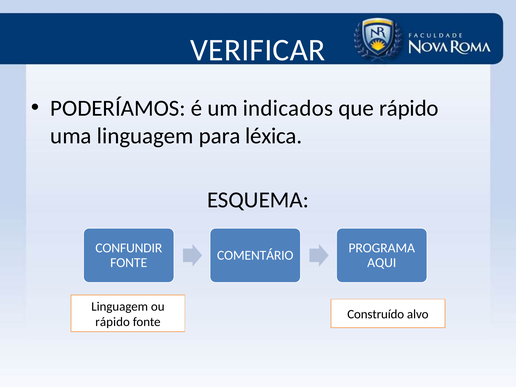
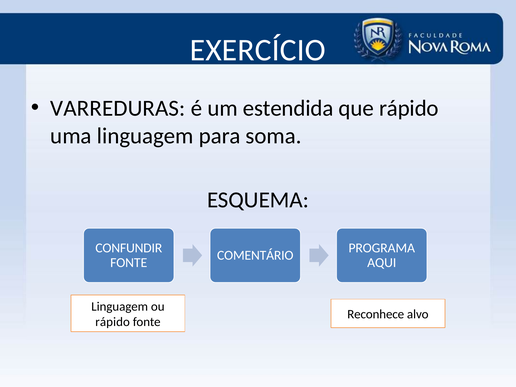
VERIFICAR: VERIFICAR -> EXERCÍCIO
PODERÍAMOS: PODERÍAMOS -> VARREDURAS
indicados: indicados -> estendida
léxica: léxica -> soma
Construído: Construído -> Reconhece
